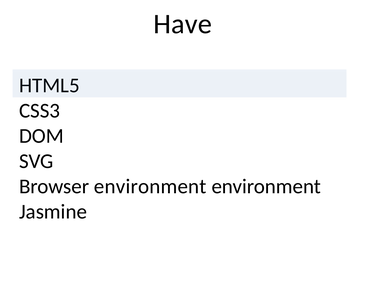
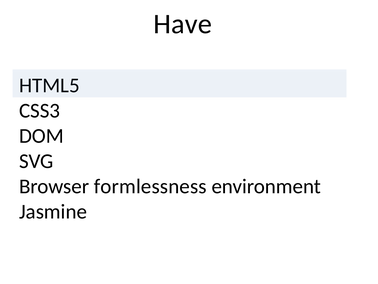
Browser environment: environment -> formlessness
